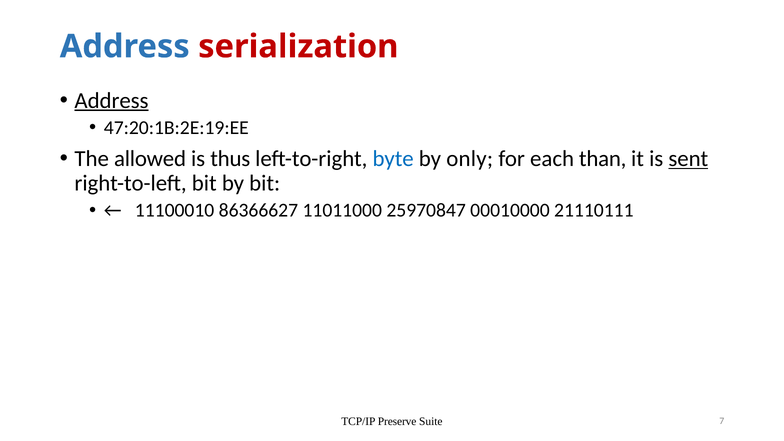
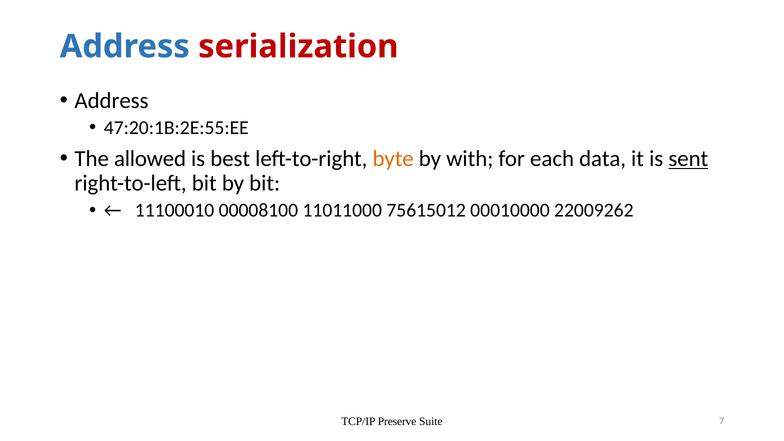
Address at (111, 101) underline: present -> none
47:20:1B:2E:19:EE: 47:20:1B:2E:19:EE -> 47:20:1B:2E:55:EE
thus: thus -> best
byte colour: blue -> orange
only: only -> with
than: than -> data
86366627: 86366627 -> 00008100
25970847: 25970847 -> 75615012
21110111: 21110111 -> 22009262
